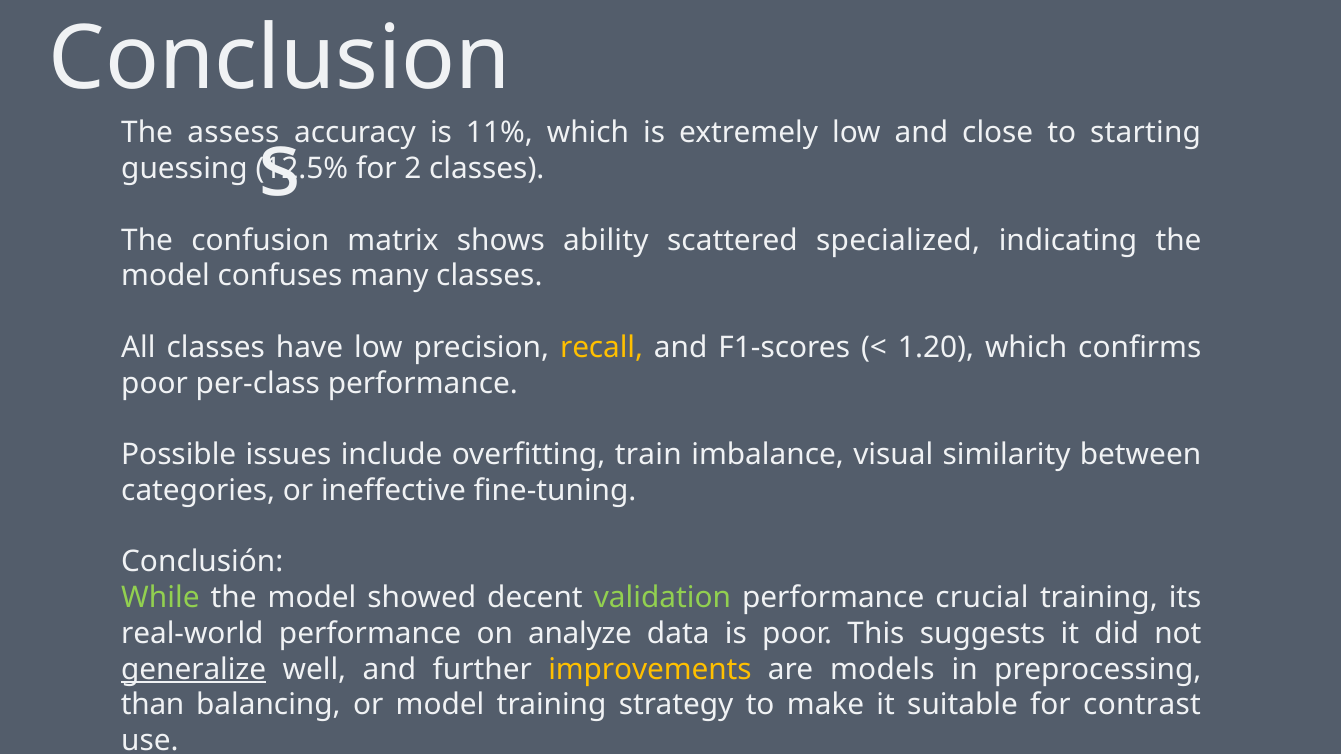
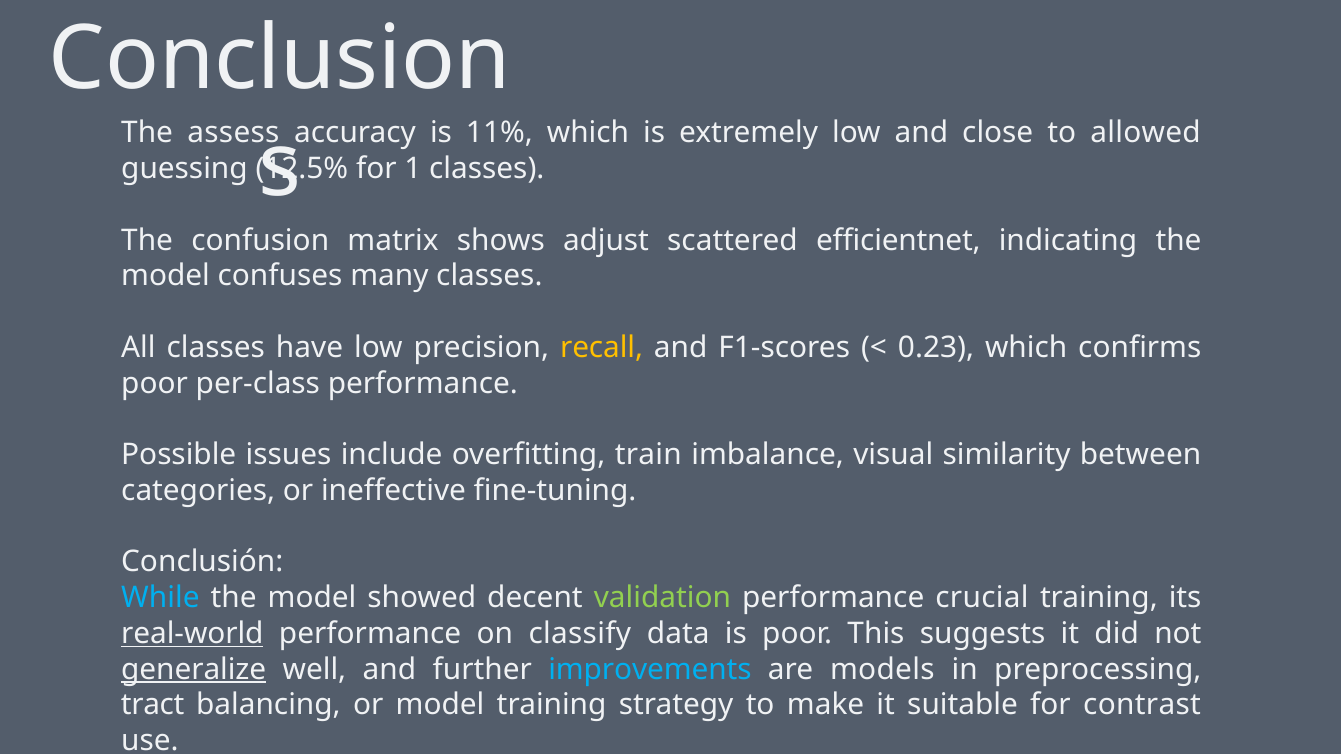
starting: starting -> allowed
2: 2 -> 1
ability: ability -> adjust
specialized: specialized -> efficientnet
1.20: 1.20 -> 0.23
While colour: light green -> light blue
real-world underline: none -> present
analyze: analyze -> classify
improvements colour: yellow -> light blue
than: than -> tract
